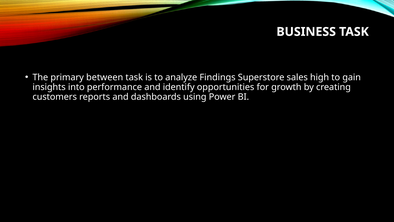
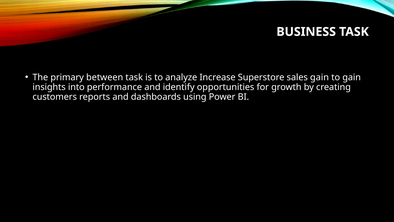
Findings: Findings -> Increase
sales high: high -> gain
